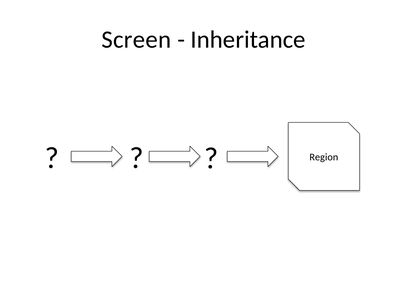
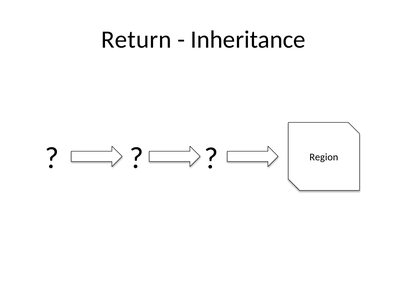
Screen: Screen -> Return
